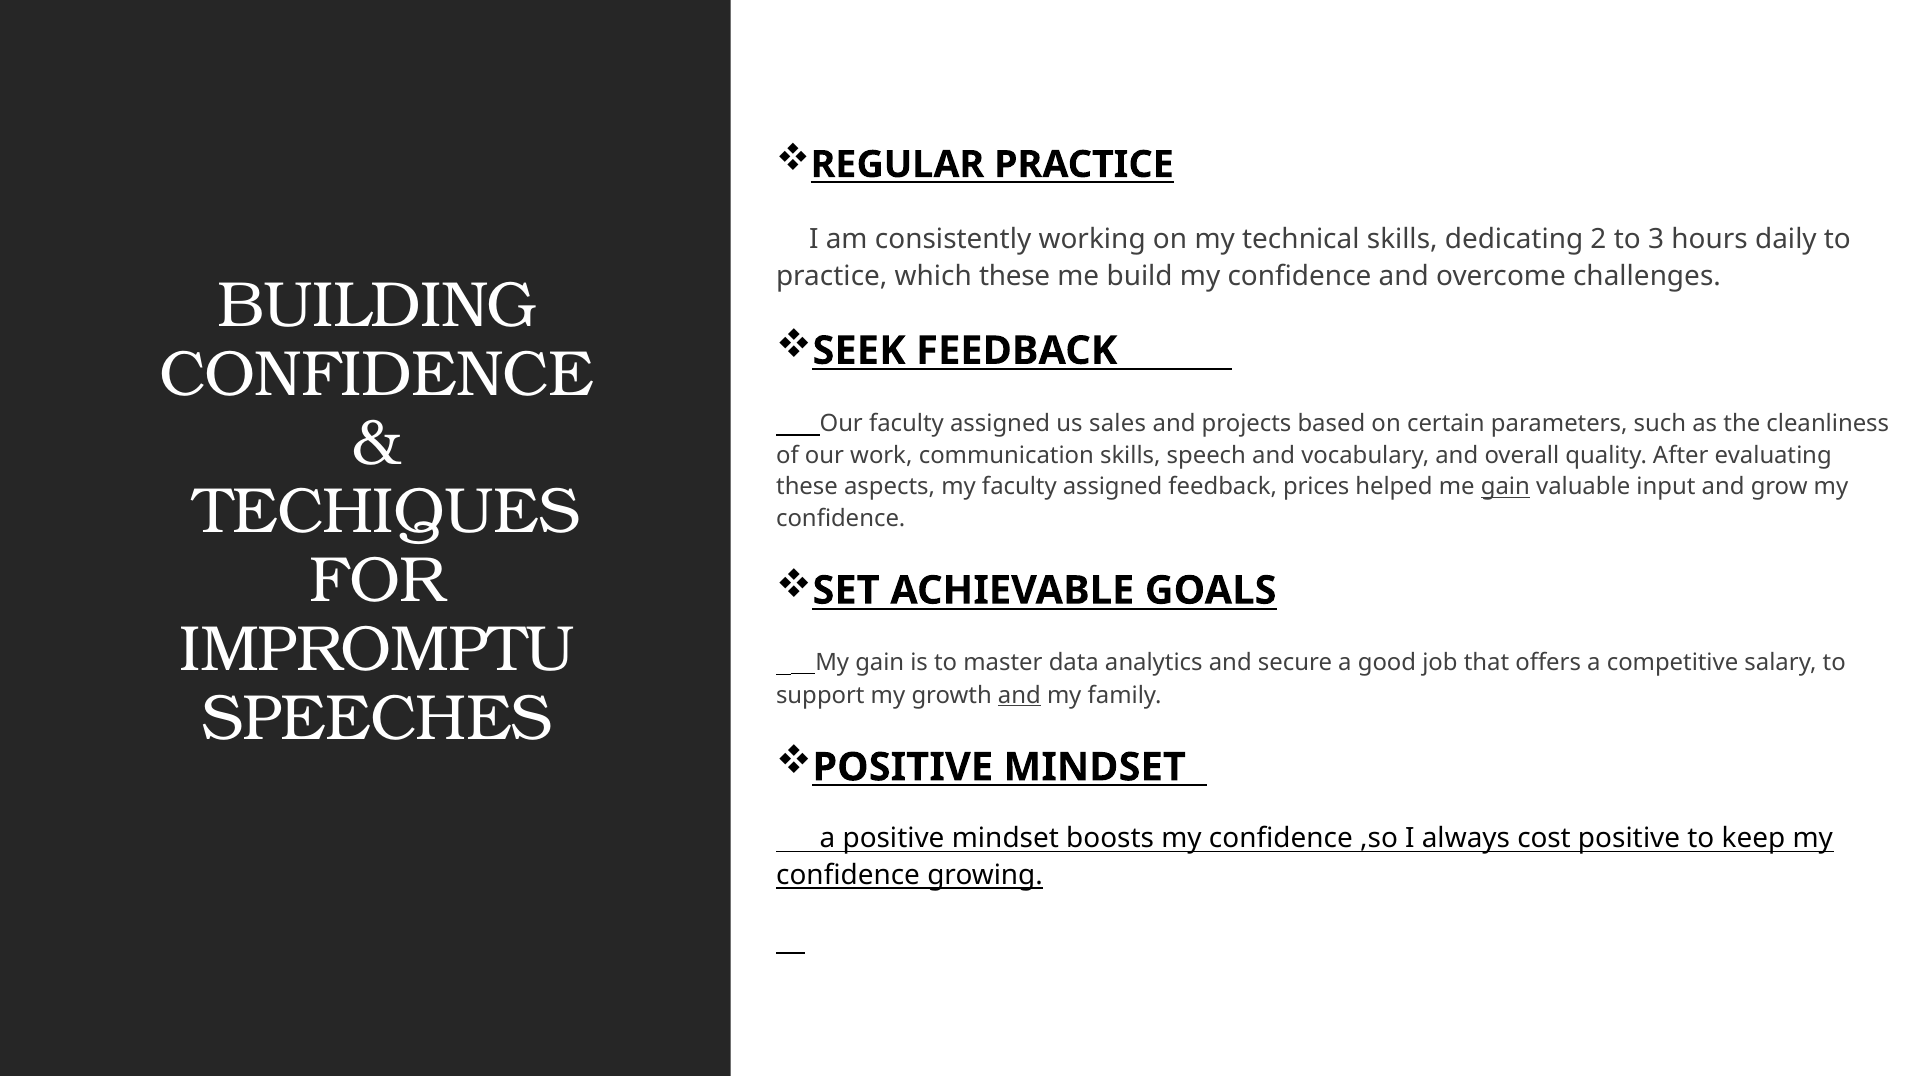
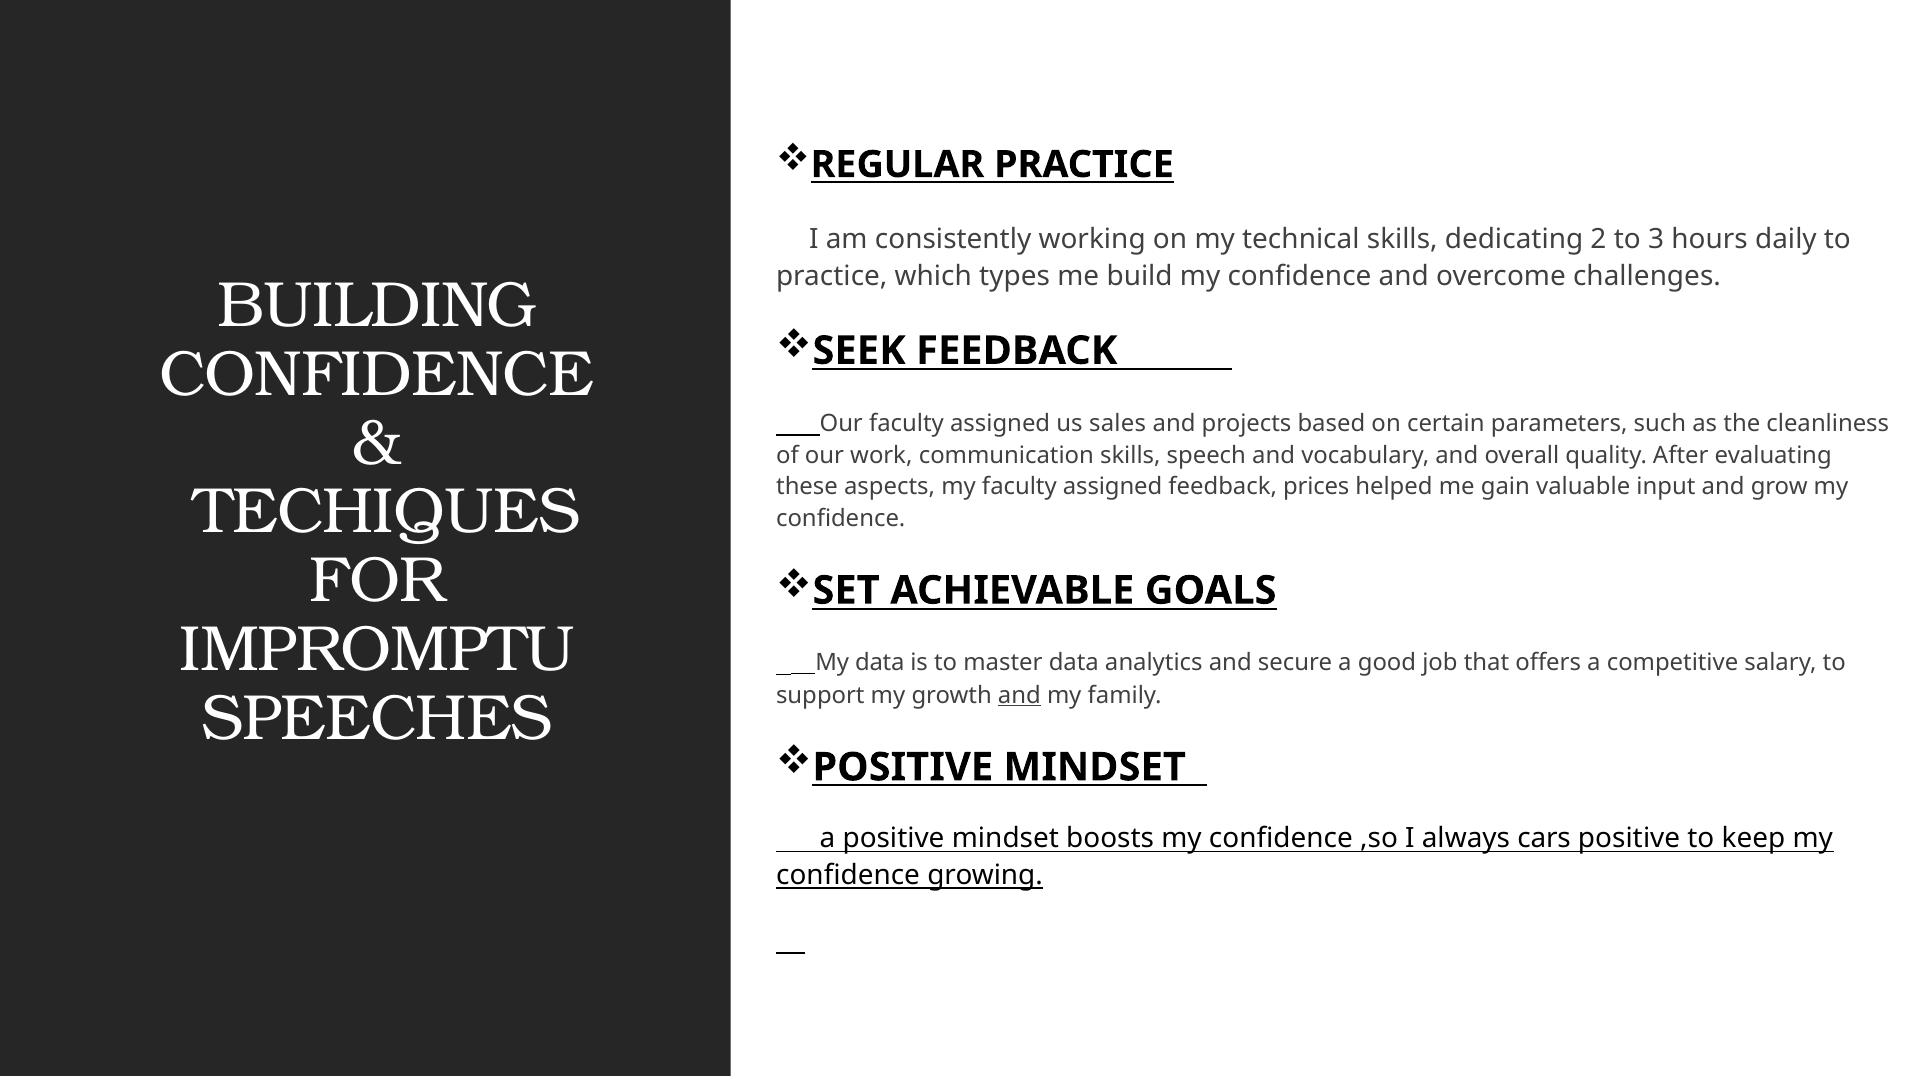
which these: these -> types
gain at (1505, 487) underline: present -> none
My gain: gain -> data
cost: cost -> cars
